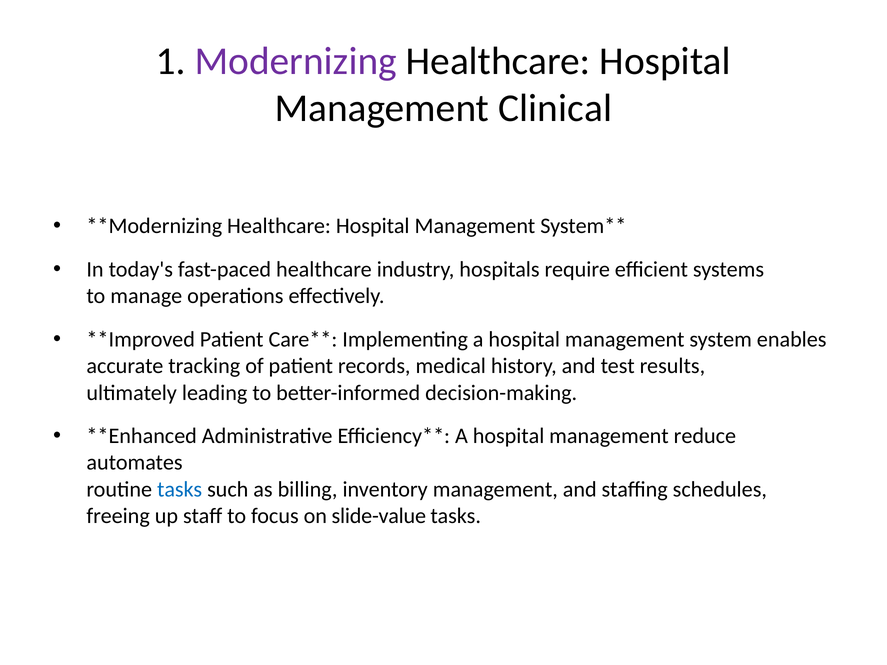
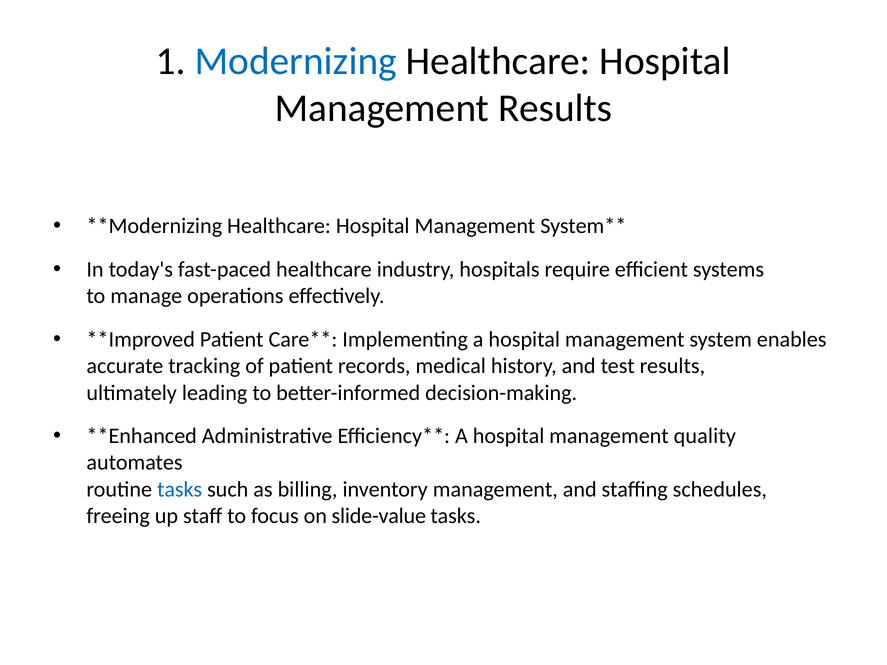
Modernizing colour: purple -> blue
Management Clinical: Clinical -> Results
reduce: reduce -> quality
